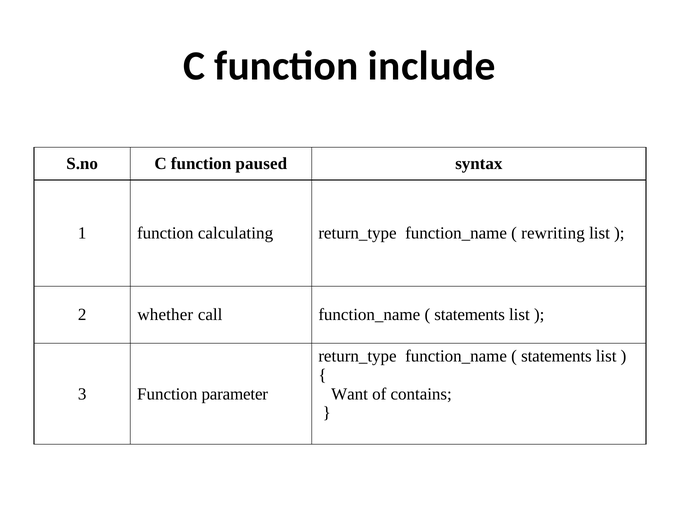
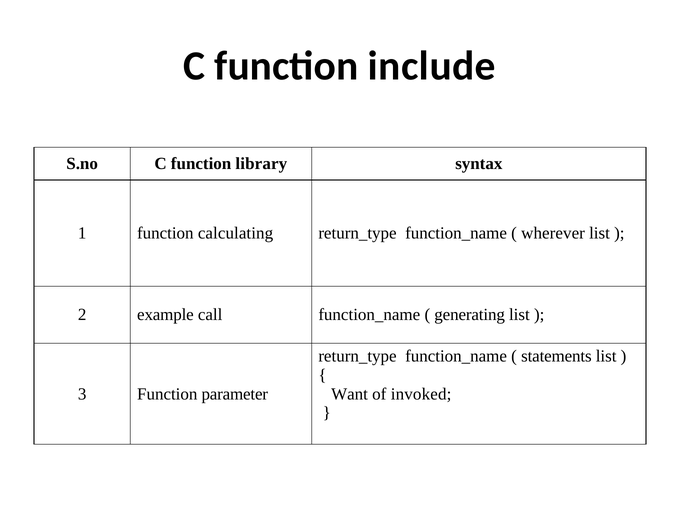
paused: paused -> library
rewriting: rewriting -> wherever
whether: whether -> example
statements at (470, 315): statements -> generating
contains: contains -> invoked
